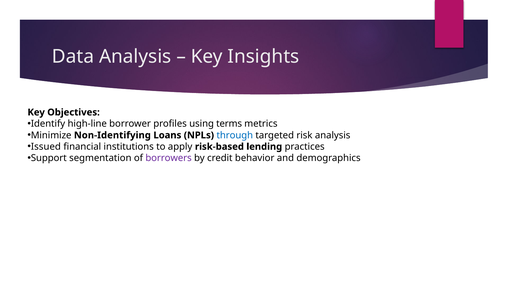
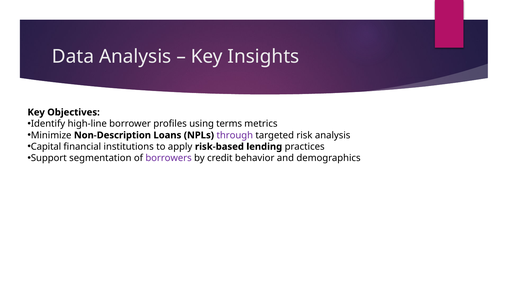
Non-Identifying: Non-Identifying -> Non-Description
through colour: blue -> purple
Issued: Issued -> Capital
